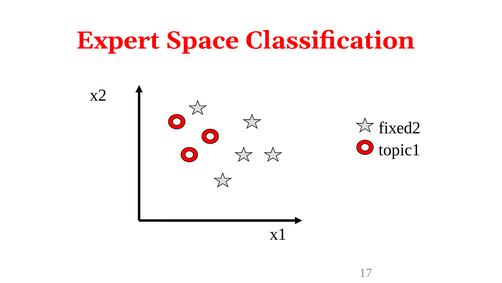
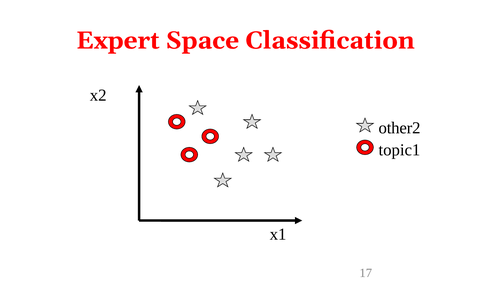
fixed2: fixed2 -> other2
